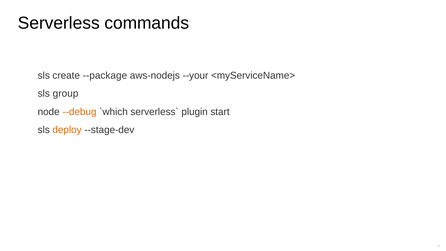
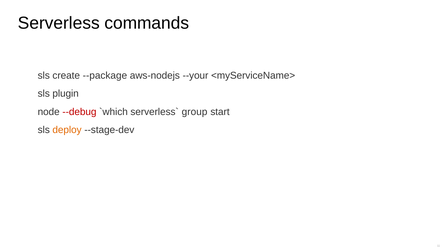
group: group -> plugin
--debug colour: orange -> red
plugin: plugin -> group
